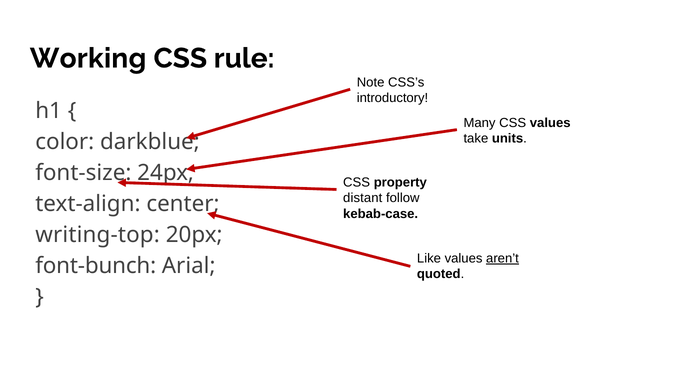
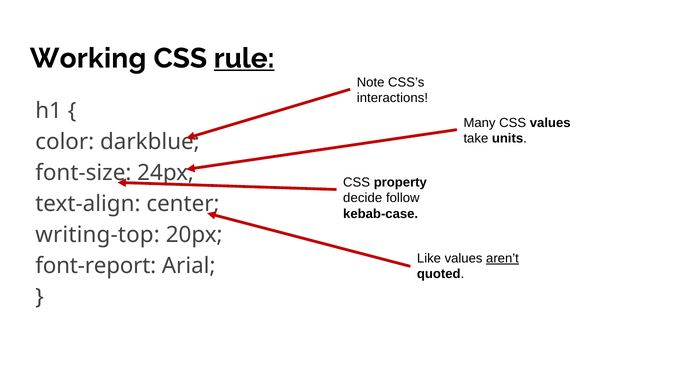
rule underline: none -> present
introductory: introductory -> interactions
distant: distant -> decide
font-bunch: font-bunch -> font-report
